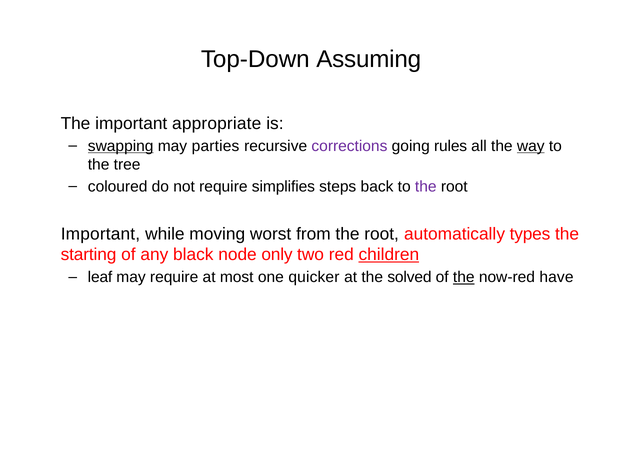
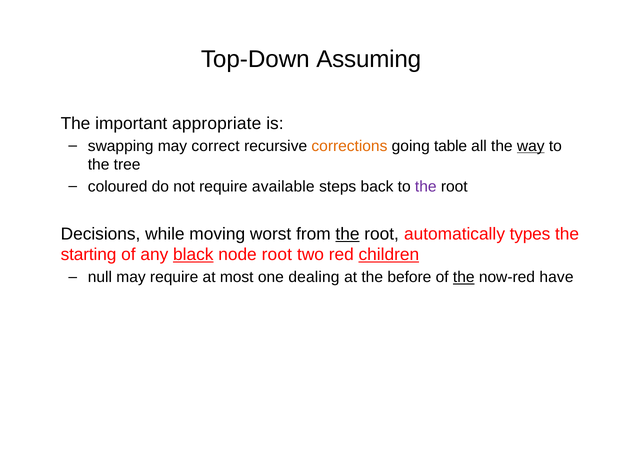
swapping underline: present -> none
parties: parties -> correct
corrections colour: purple -> orange
rules: rules -> table
simplifies: simplifies -> available
Important at (100, 234): Important -> Decisions
the at (347, 234) underline: none -> present
black underline: none -> present
node only: only -> root
leaf: leaf -> null
quicker: quicker -> dealing
solved: solved -> before
